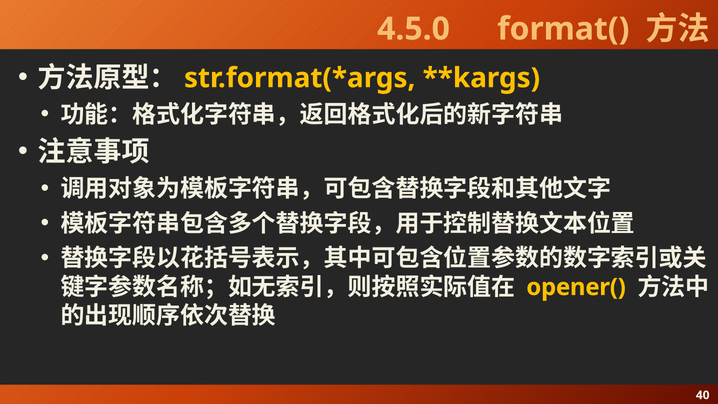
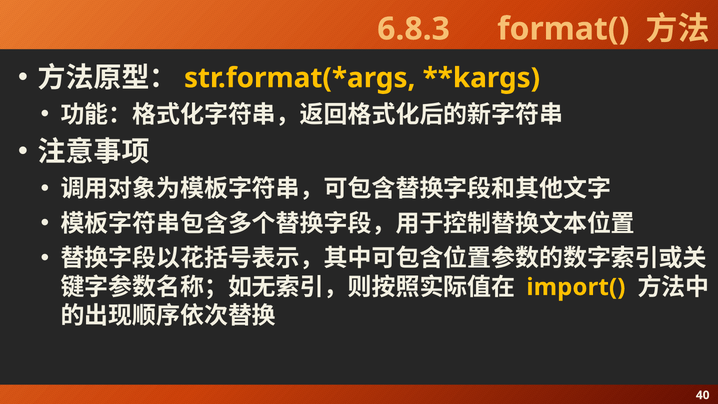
4.5.0: 4.5.0 -> 6.8.3
opener(: opener( -> import(
